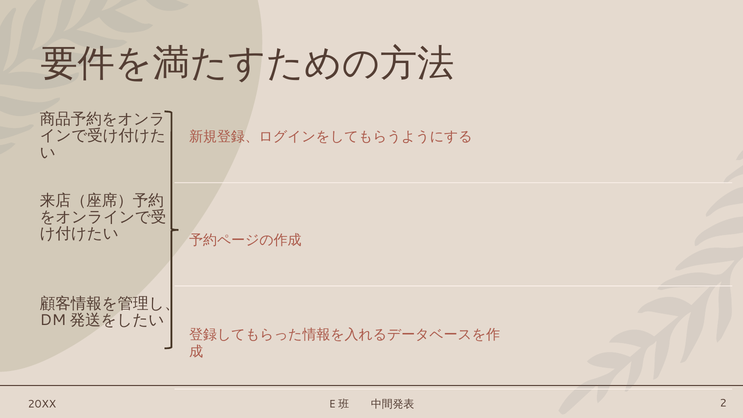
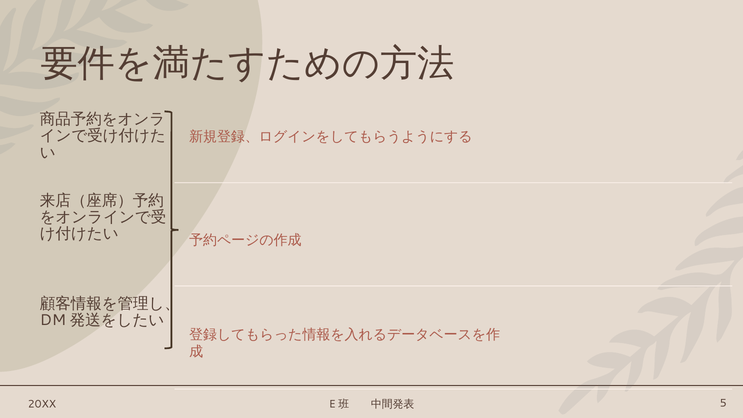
2: 2 -> 5
